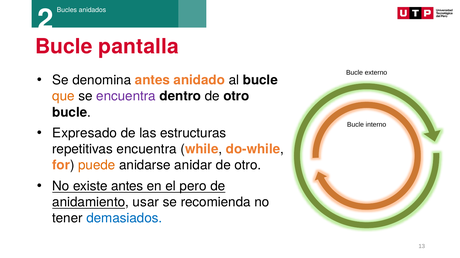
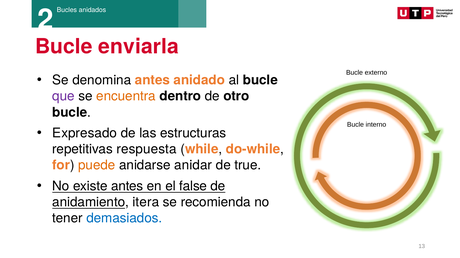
pantalla: pantalla -> enviarla
que colour: orange -> purple
encuentra at (126, 96) colour: purple -> orange
repetitivas encuentra: encuentra -> respuesta
otro at (248, 166): otro -> true
pero: pero -> false
usar: usar -> itera
